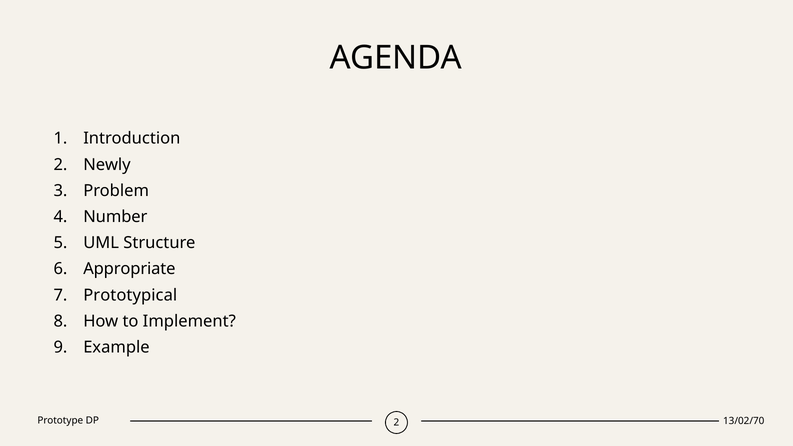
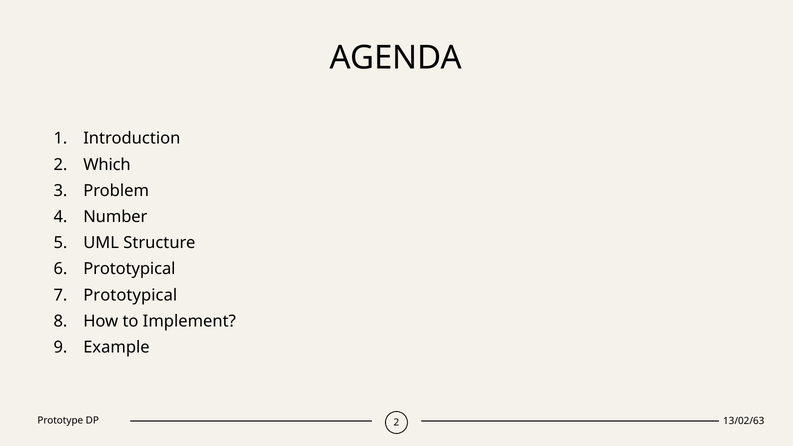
Newly: Newly -> Which
Appropriate at (129, 269): Appropriate -> Prototypical
13/02/70: 13/02/70 -> 13/02/63
